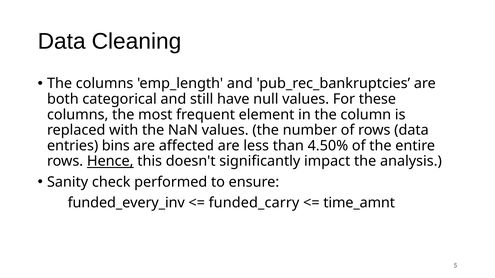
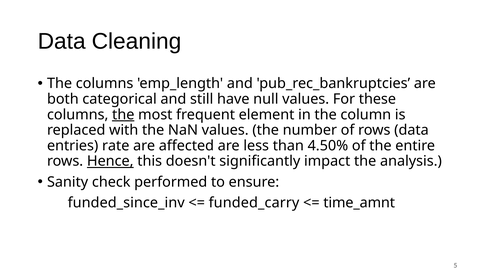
the at (123, 115) underline: none -> present
bins: bins -> rate
funded_every_inv: funded_every_inv -> funded_since_inv
